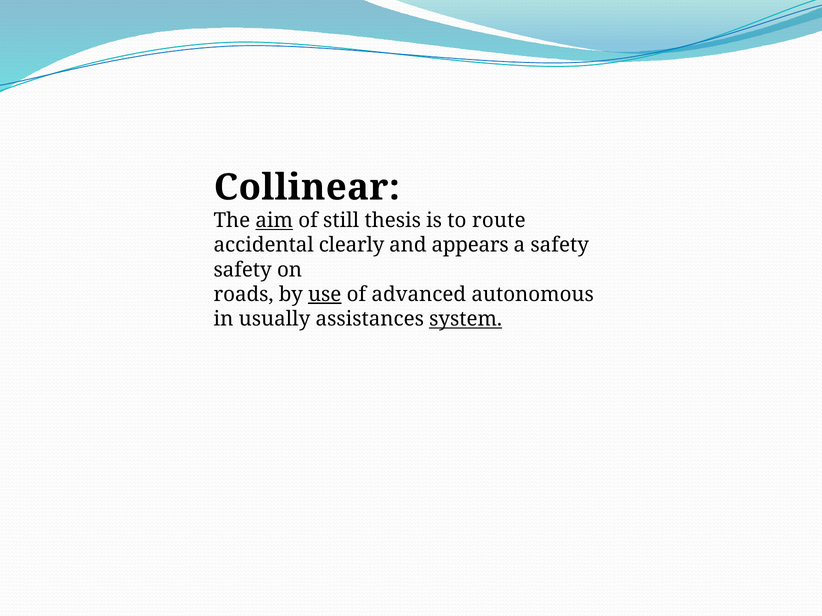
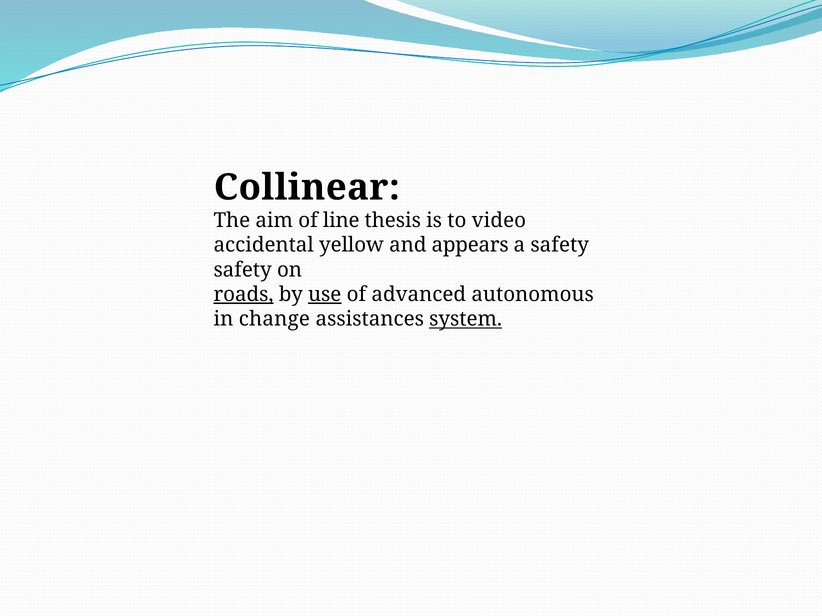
aim underline: present -> none
still: still -> line
route: route -> video
clearly: clearly -> yellow
roads underline: none -> present
usually: usually -> change
